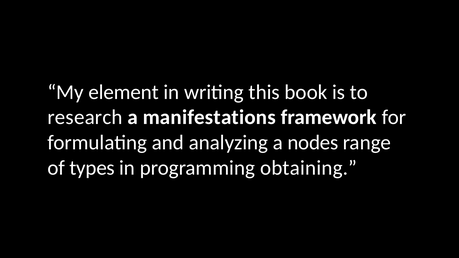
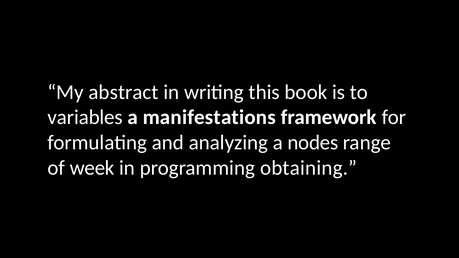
element: element -> abstract
research: research -> variables
types: types -> week
